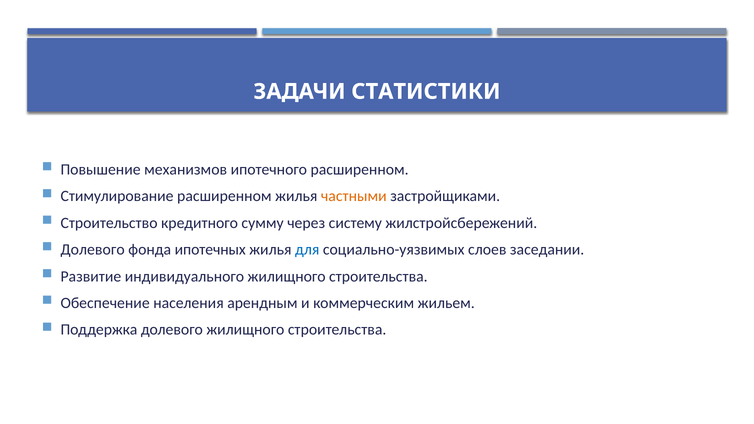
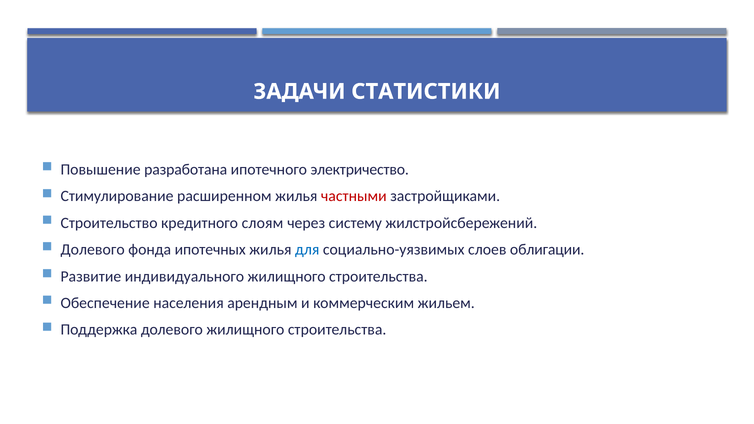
механизмов: механизмов -> разработана
ипотечного расширенном: расширенном -> электричество
частными colour: orange -> red
сумму: сумму -> слоям
заседании: заседании -> облигации
